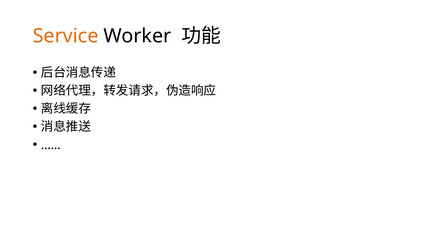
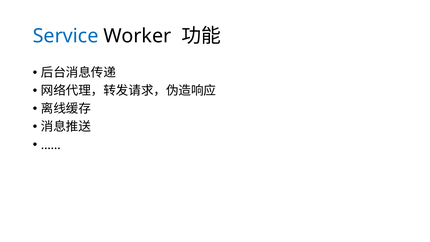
Service colour: orange -> blue
